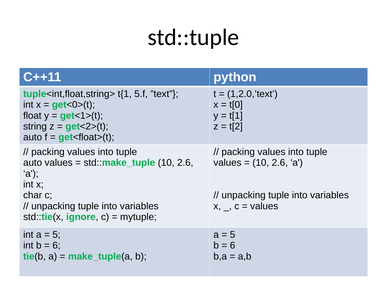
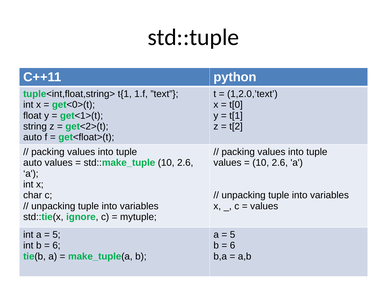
5.f: 5.f -> 1.f
